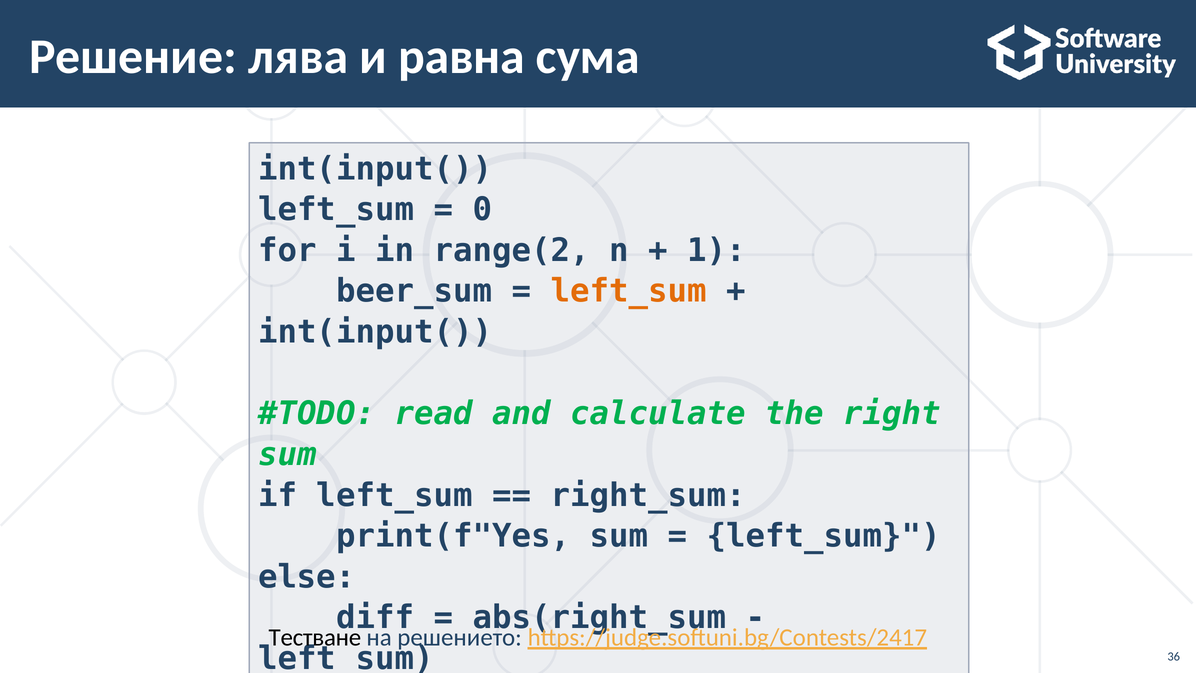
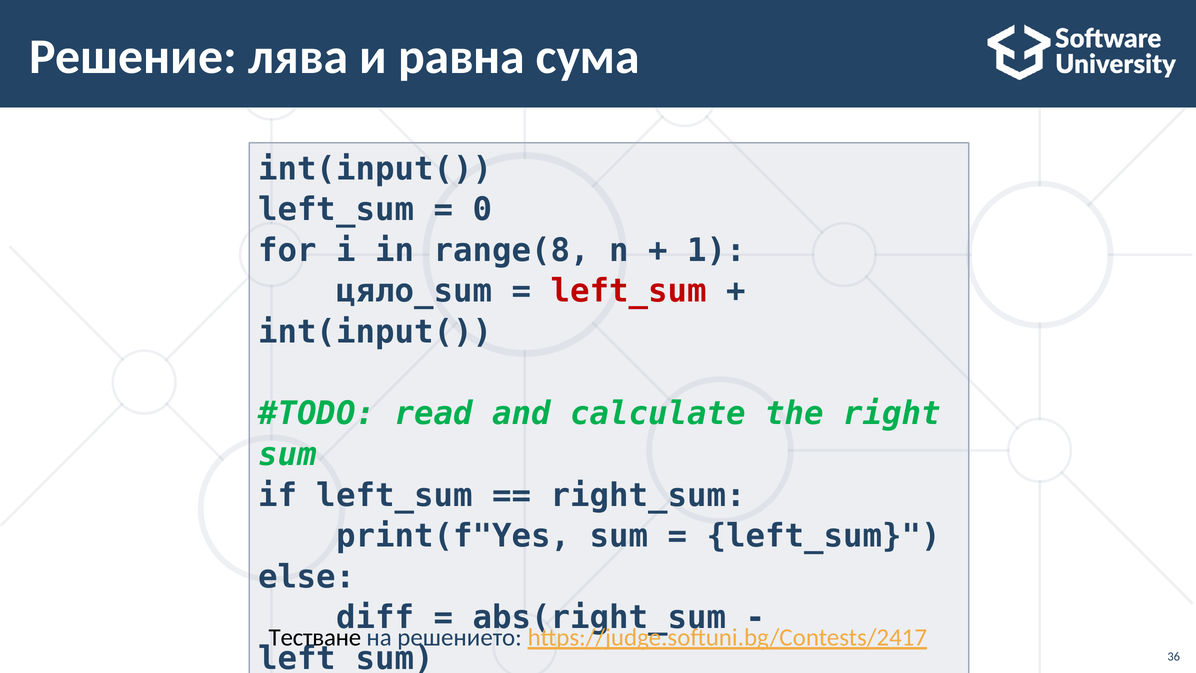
range(2: range(2 -> range(8
beer_sum: beer_sum -> цяло_sum
left_sum at (629, 291) colour: orange -> red
